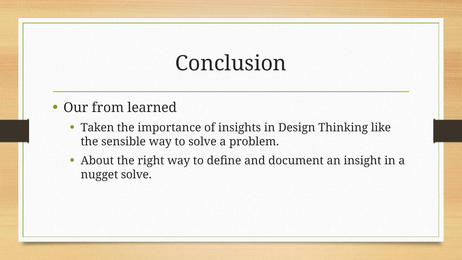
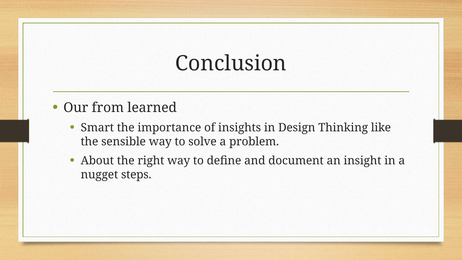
Taken: Taken -> Smart
nugget solve: solve -> steps
